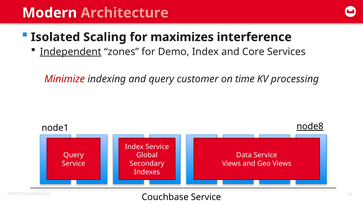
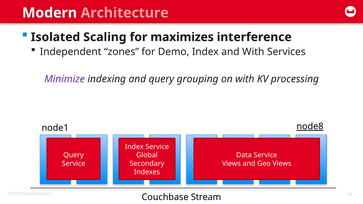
Independent underline: present -> none
and Core: Core -> With
Minimize colour: red -> purple
customer: customer -> grouping
on time: time -> with
Couchbase Service: Service -> Stream
